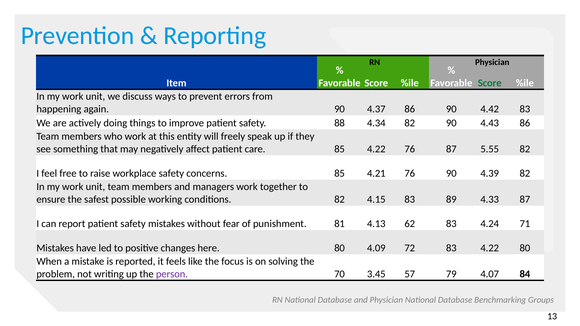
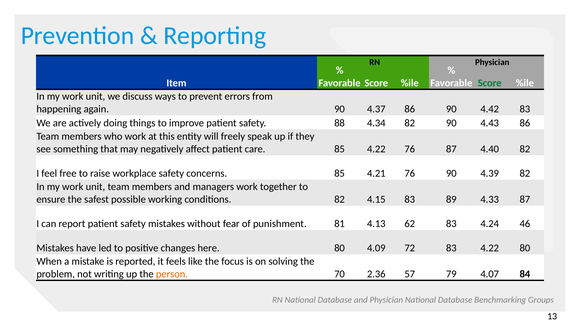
5.55: 5.55 -> 4.40
71: 71 -> 46
person colour: purple -> orange
3.45: 3.45 -> 2.36
